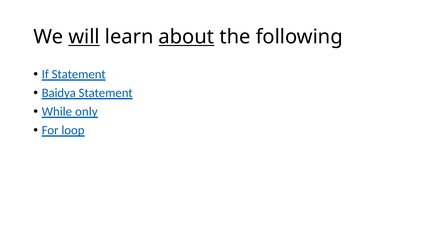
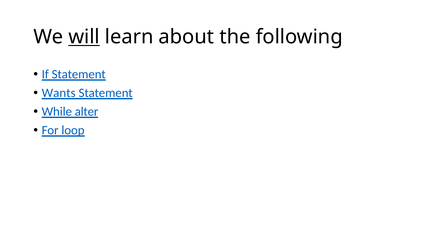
about underline: present -> none
Baidya: Baidya -> Wants
only: only -> alter
